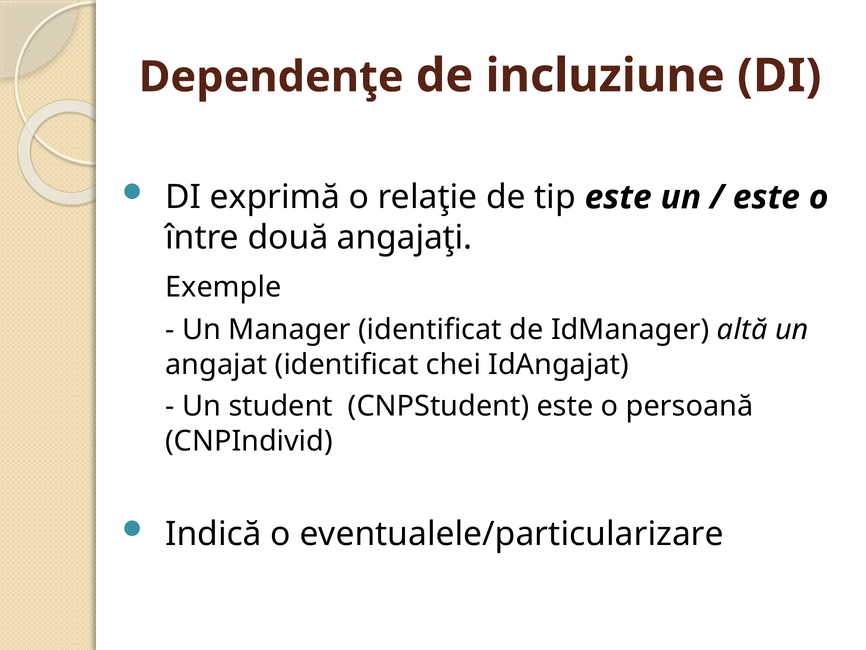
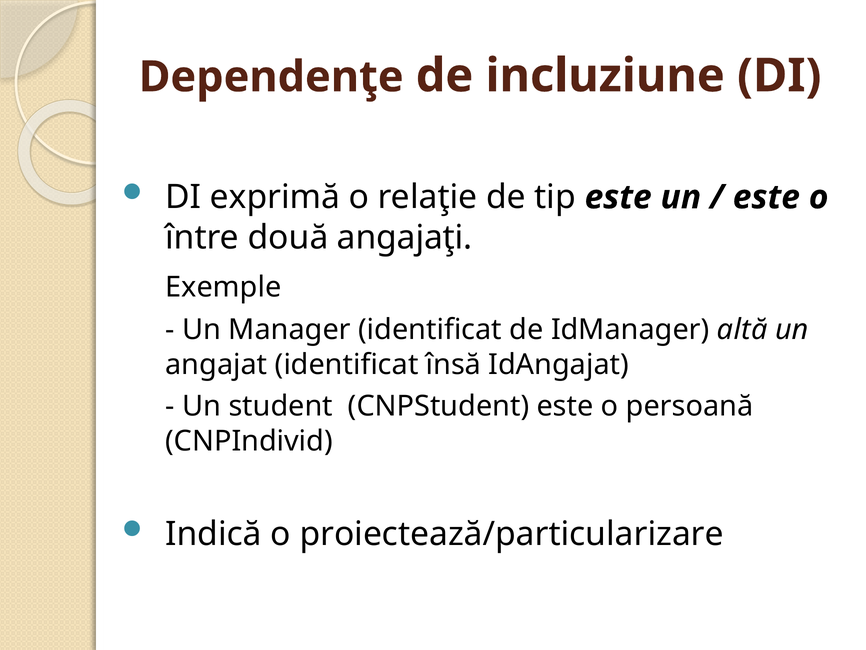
chei: chei -> însă
eventualele/particularizare: eventualele/particularizare -> proiectează/particularizare
